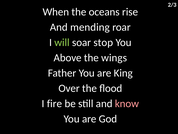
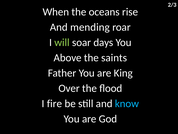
stop: stop -> days
wings: wings -> saints
know colour: pink -> light blue
